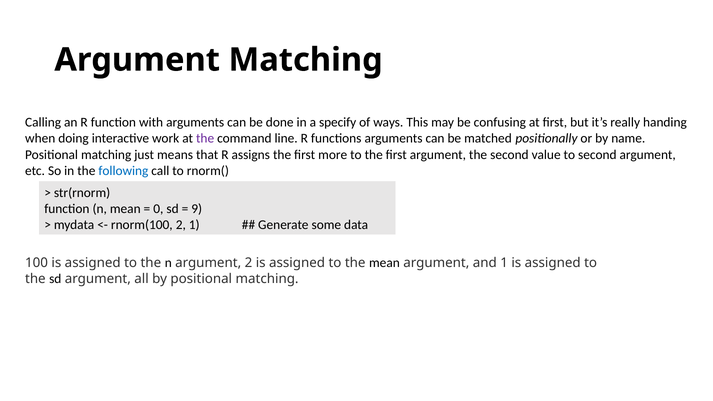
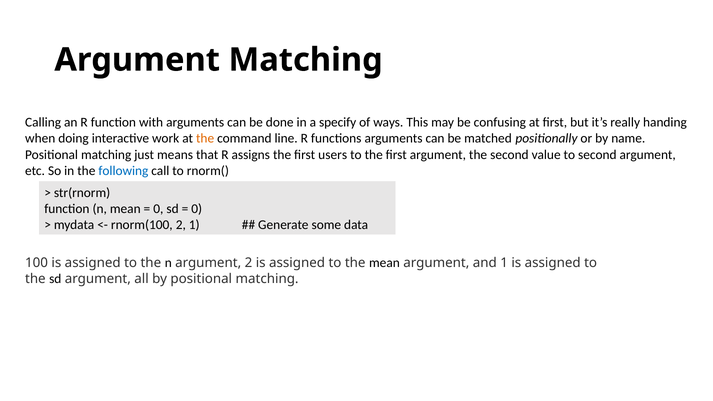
the at (205, 139) colour: purple -> orange
more: more -> users
9 at (197, 209): 9 -> 0
